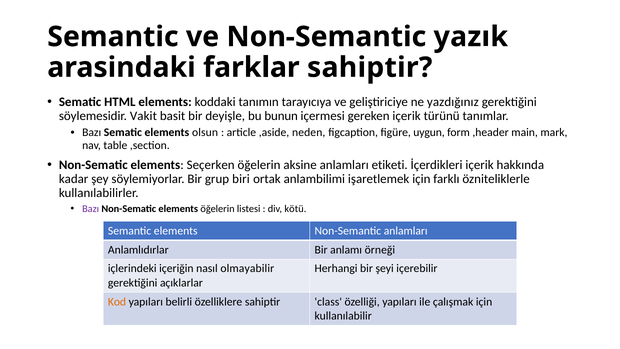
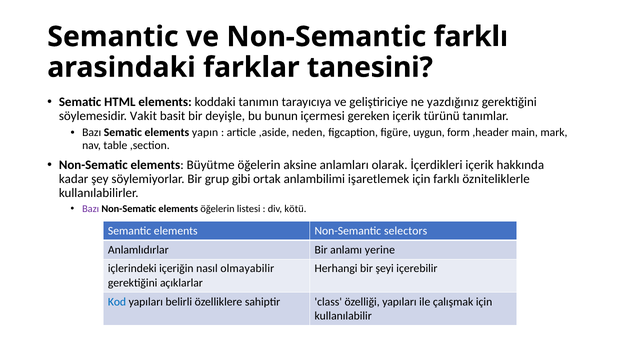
Non-Semantic yazık: yazık -> farklı
farklar sahiptir: sahiptir -> tanesini
olsun: olsun -> yapın
Seçerken: Seçerken -> Büyütme
etiketi: etiketi -> olarak
biri: biri -> gibi
Non-Semantic anlamları: anlamları -> selectors
örneği: örneği -> yerine
Kod colour: orange -> blue
